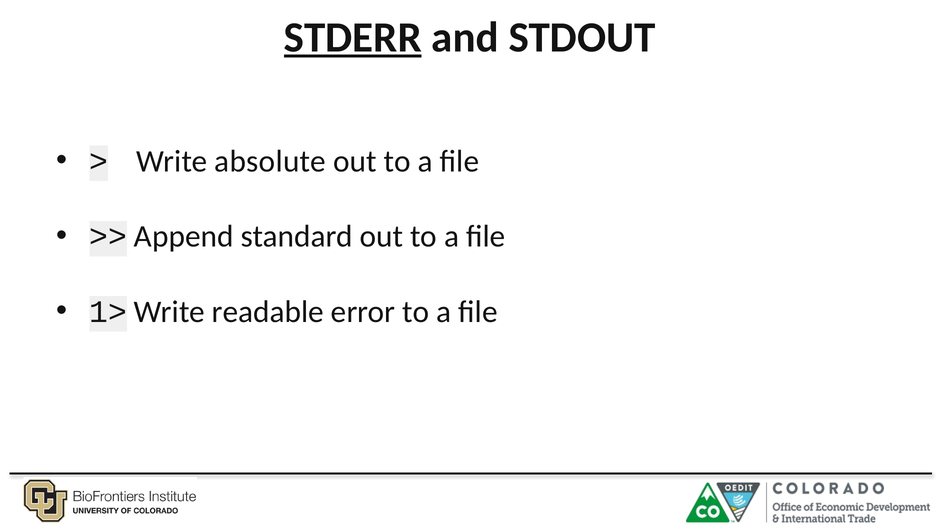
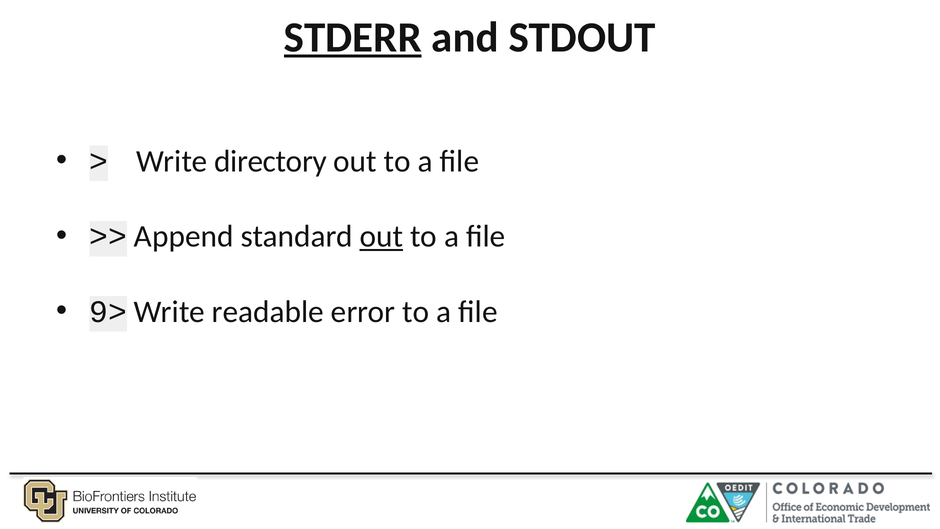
absolute: absolute -> directory
out at (381, 236) underline: none -> present
1>: 1> -> 9>
